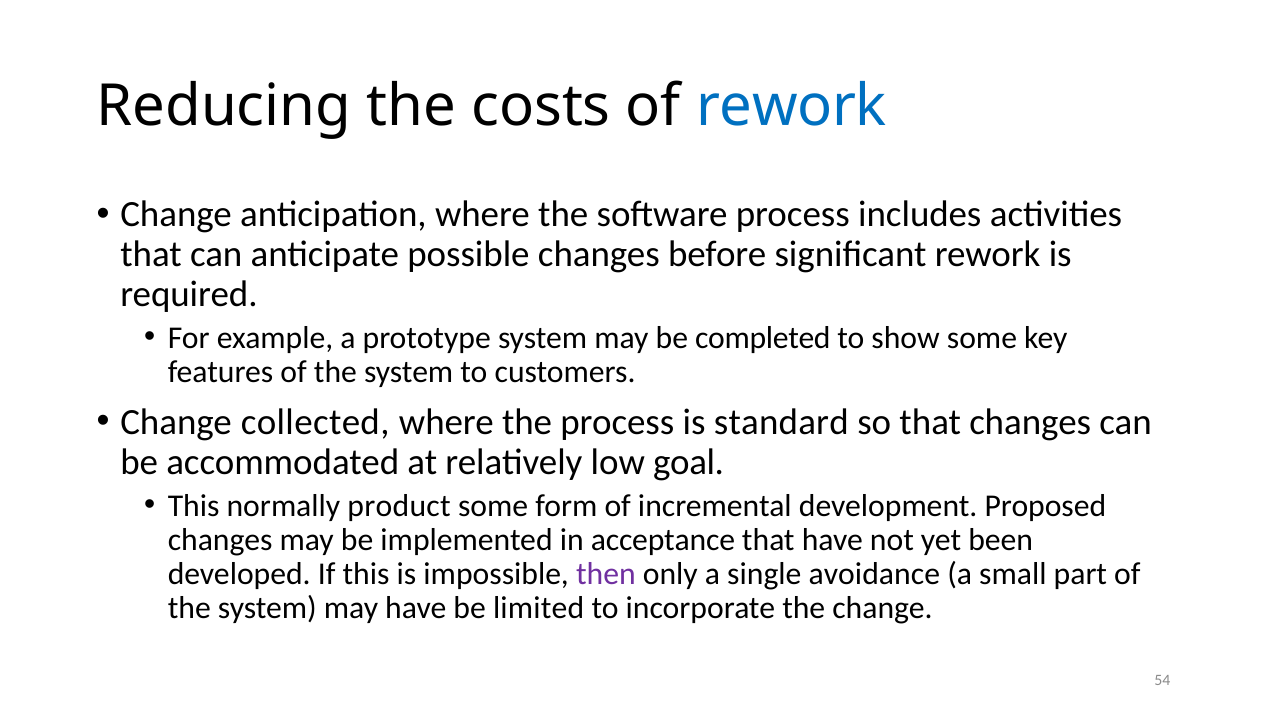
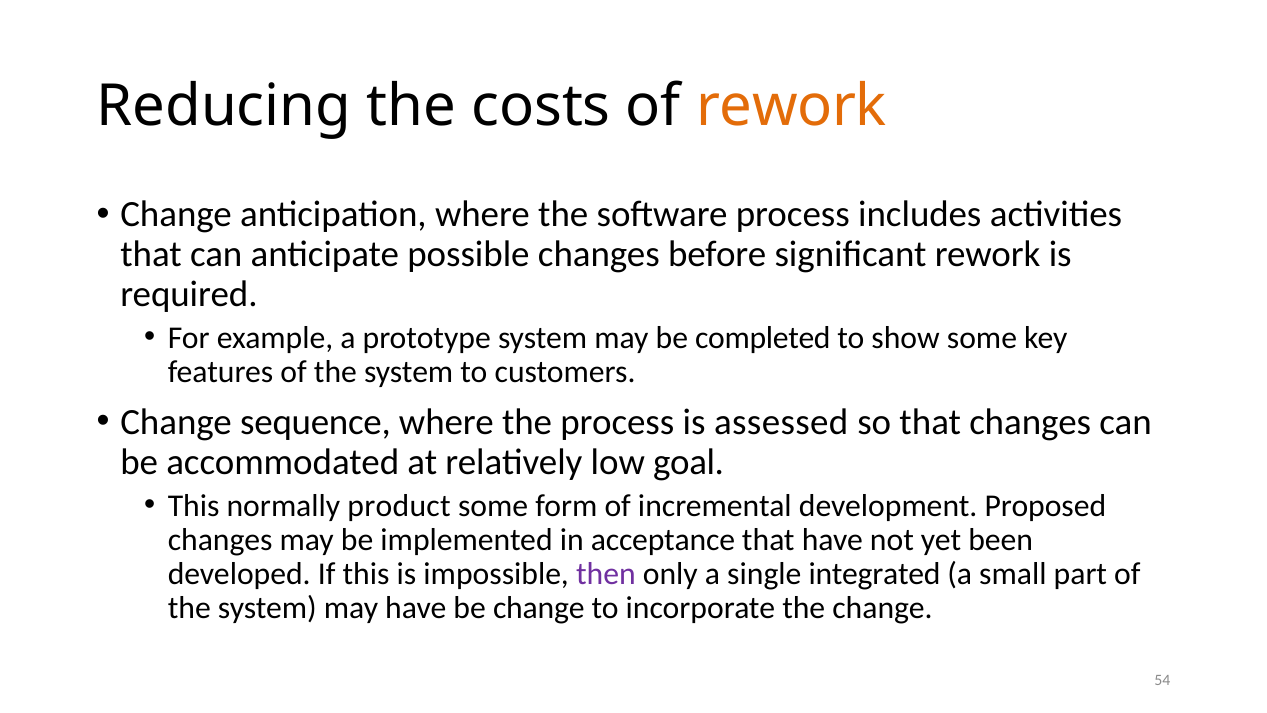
rework at (791, 106) colour: blue -> orange
collected: collected -> sequence
standard: standard -> assessed
avoidance: avoidance -> integrated
be limited: limited -> change
